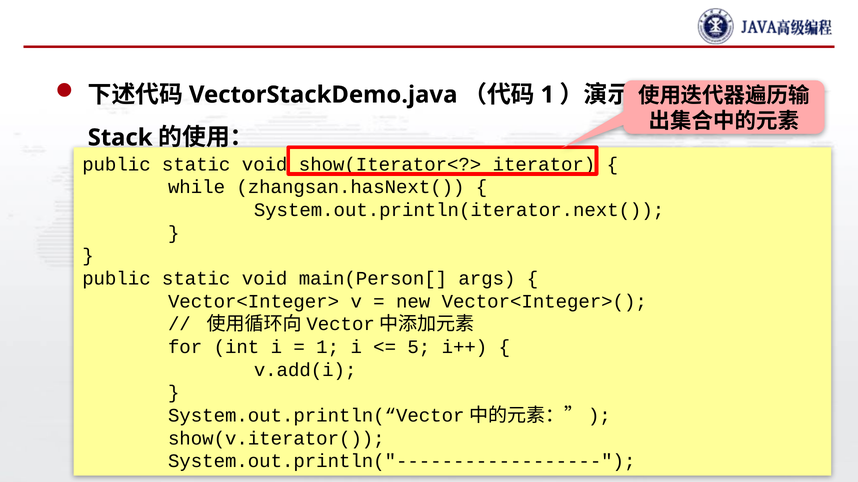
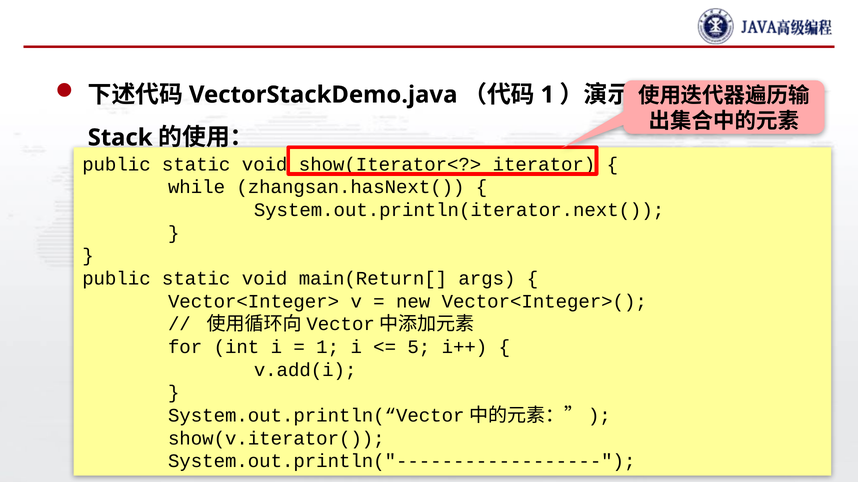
main(Person[: main(Person[ -> main(Return[
